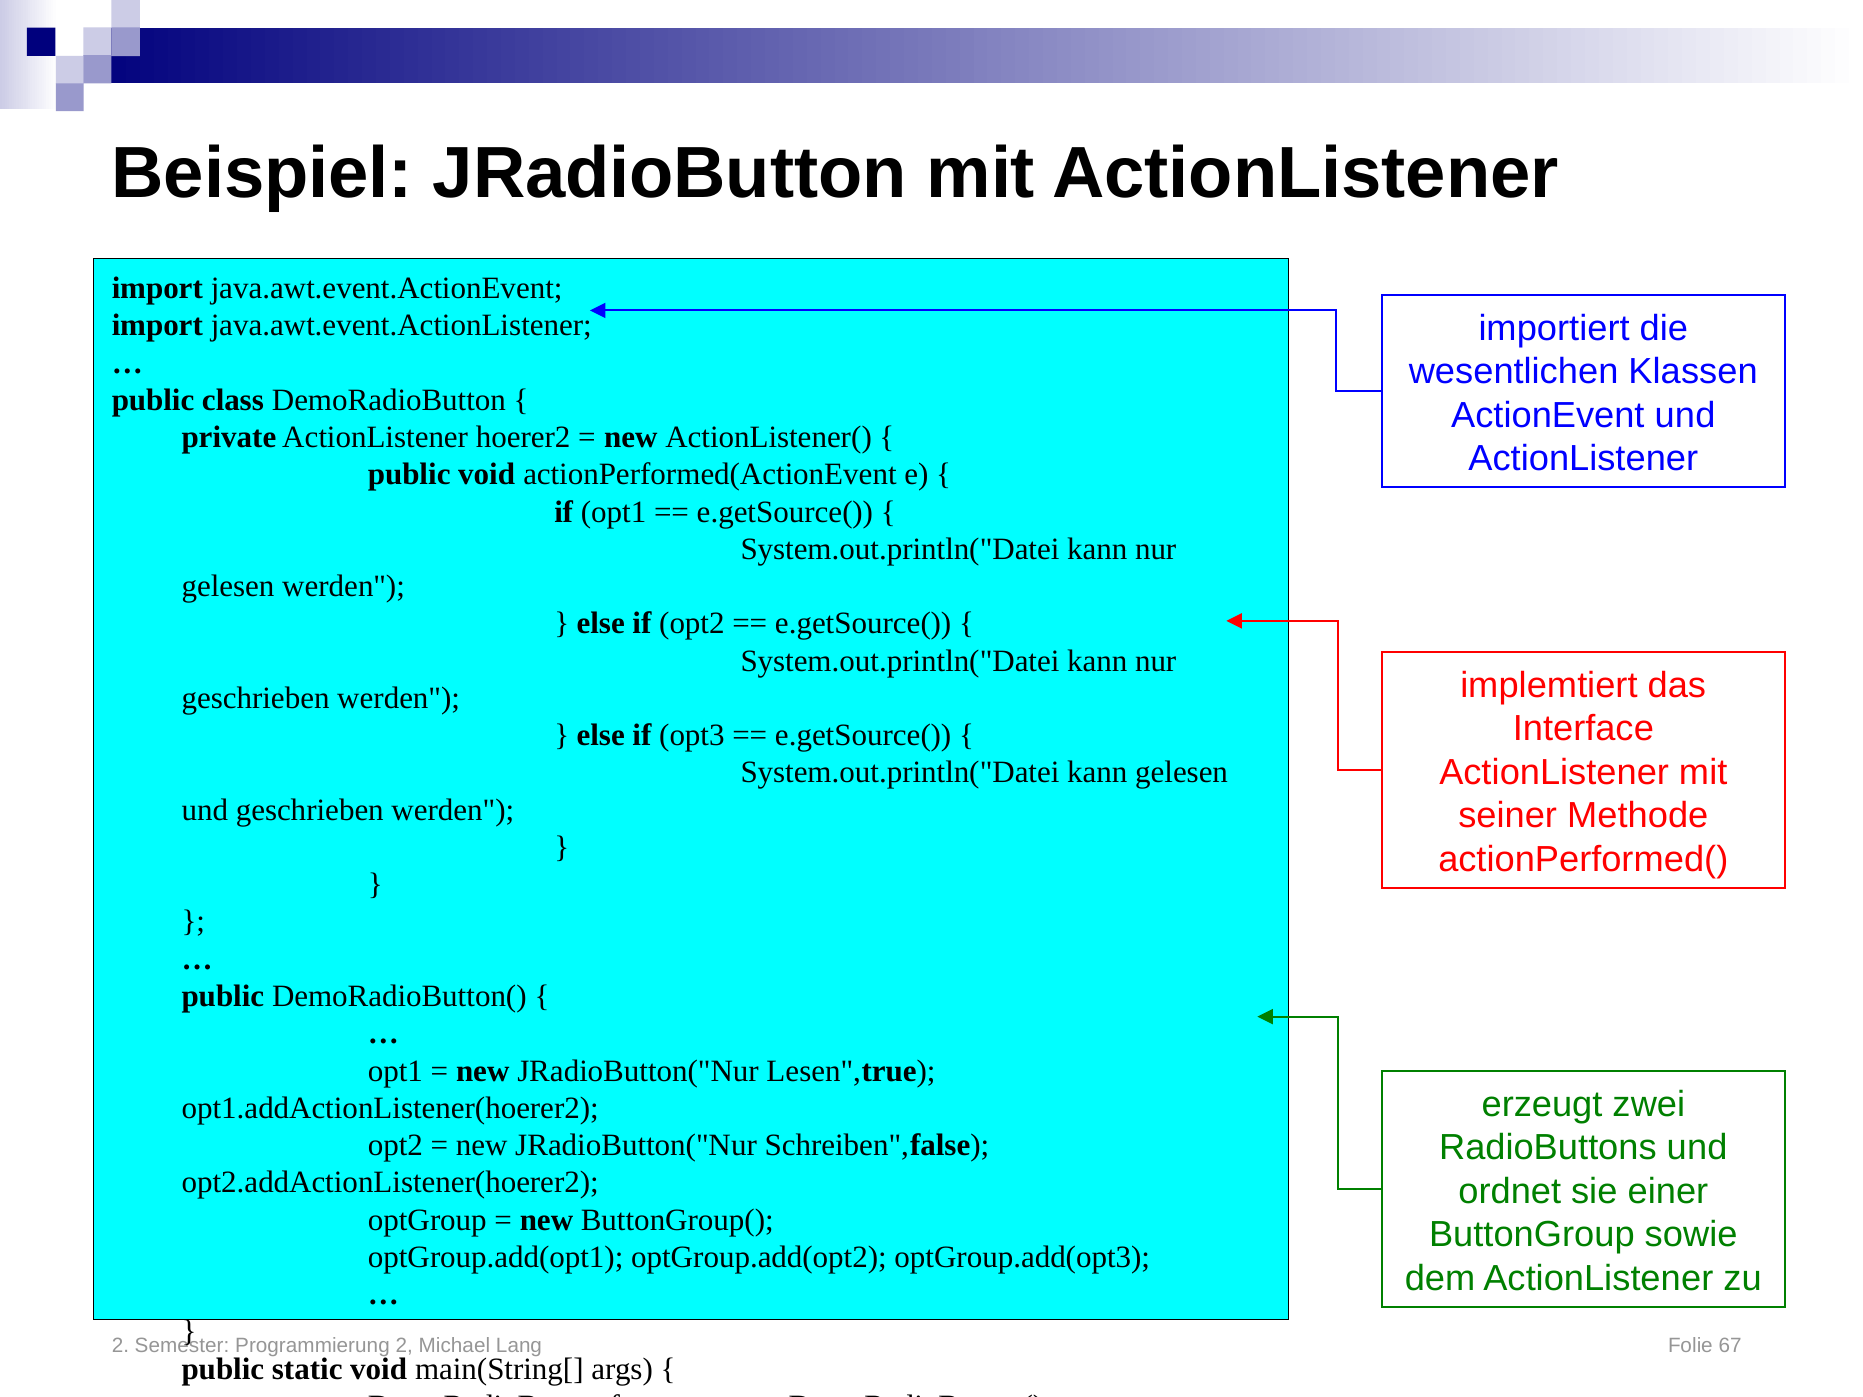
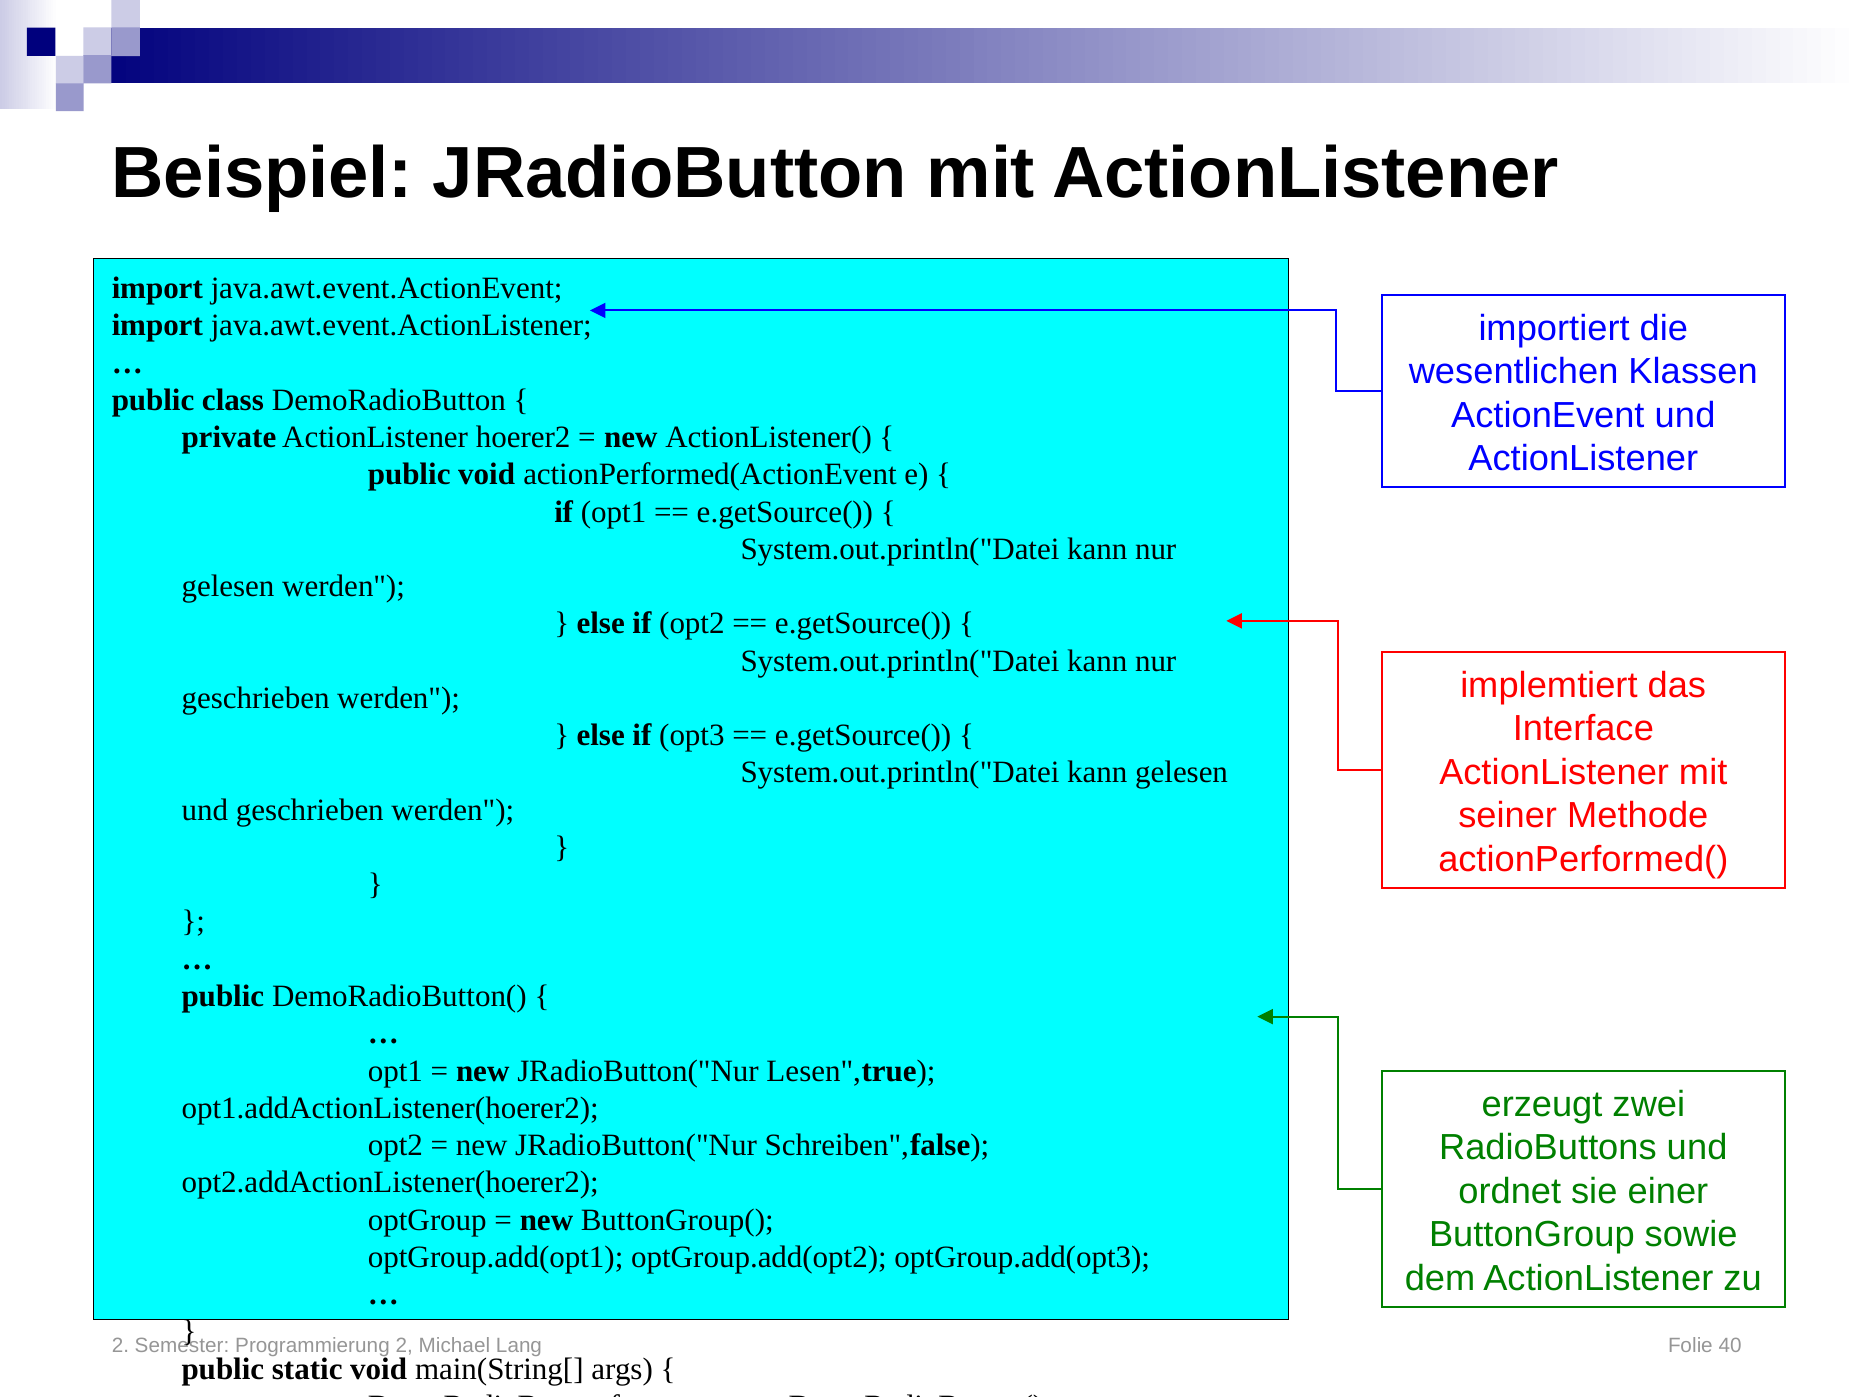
67: 67 -> 40
